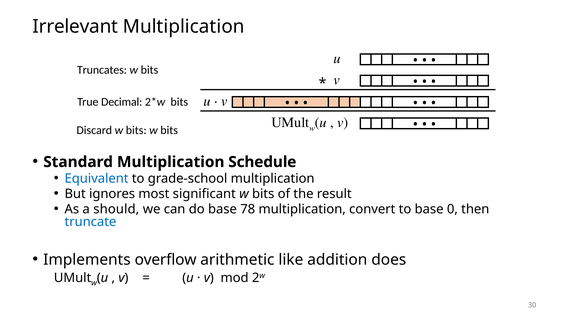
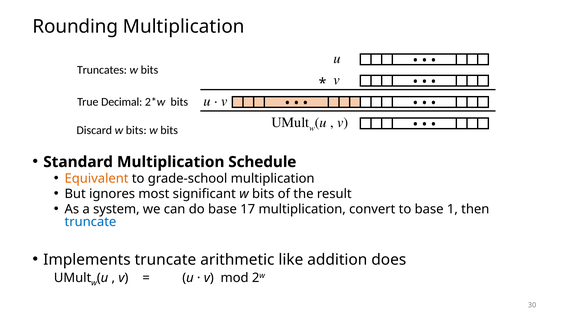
Irrelevant: Irrelevant -> Rounding
Equivalent colour: blue -> orange
should: should -> system
78: 78 -> 17
0: 0 -> 1
Implements overflow: overflow -> truncate
